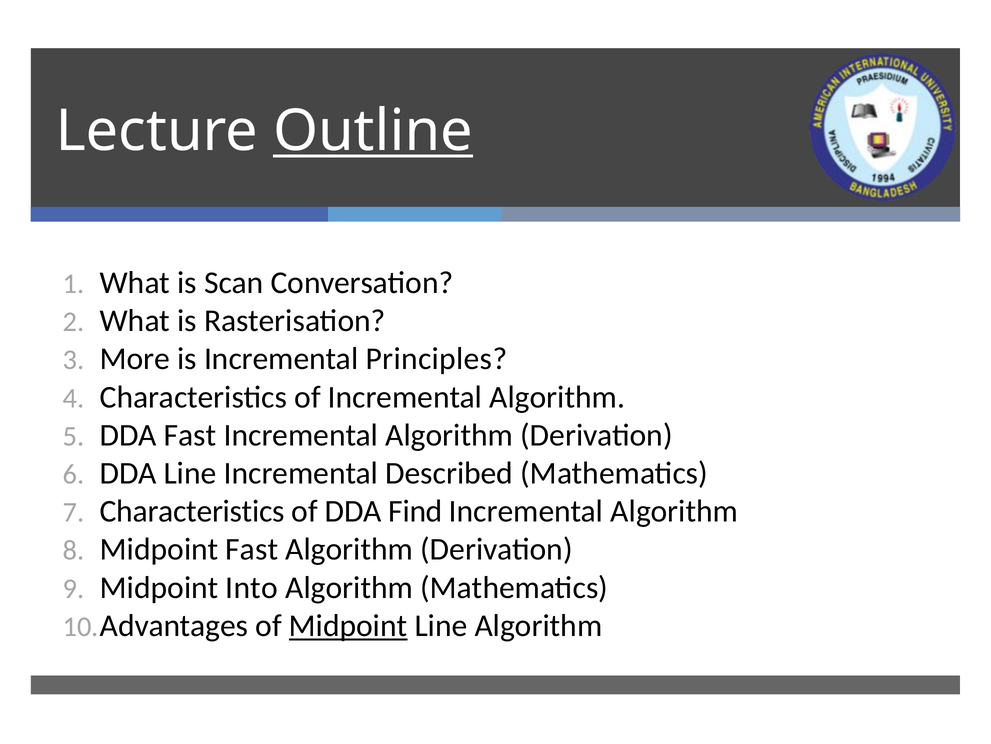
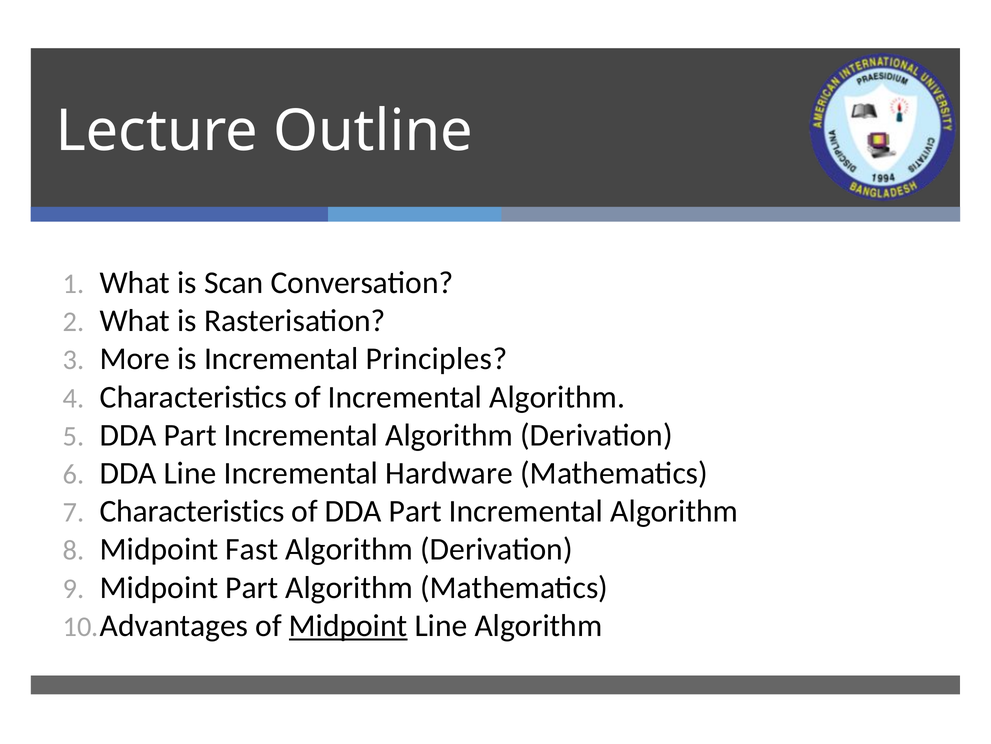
Outline underline: present -> none
Fast at (190, 435): Fast -> Part
Described: Described -> Hardware
of DDA Find: Find -> Part
Midpoint Into: Into -> Part
